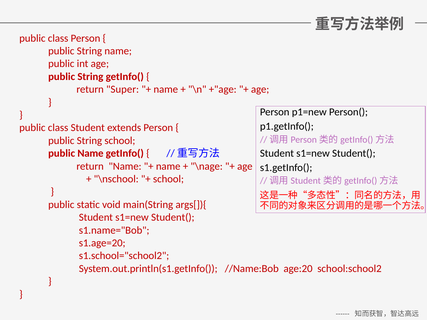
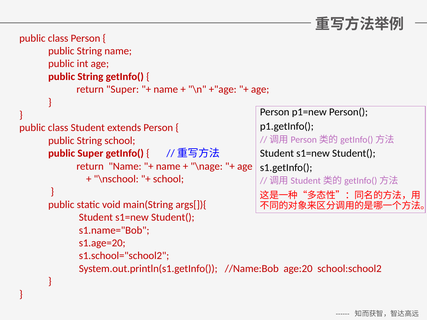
public Name: Name -> Super
